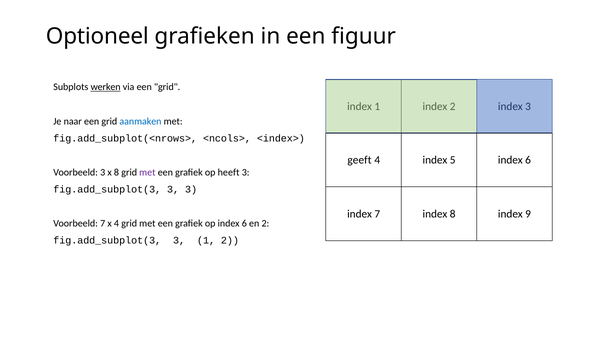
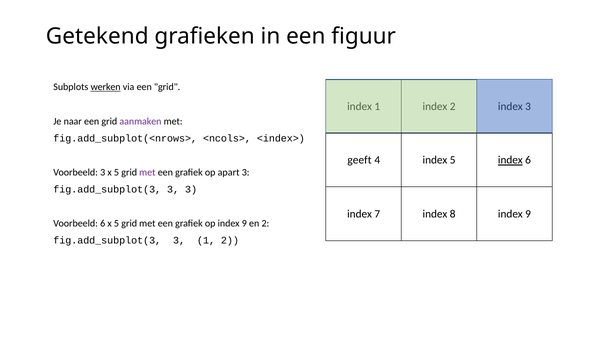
Optioneel: Optioneel -> Getekend
aanmaken colour: blue -> purple
index at (510, 160) underline: none -> present
3 x 8: 8 -> 5
heeft: heeft -> apart
Voorbeeld 7: 7 -> 6
4 at (117, 224): 4 -> 5
op index 6: 6 -> 9
